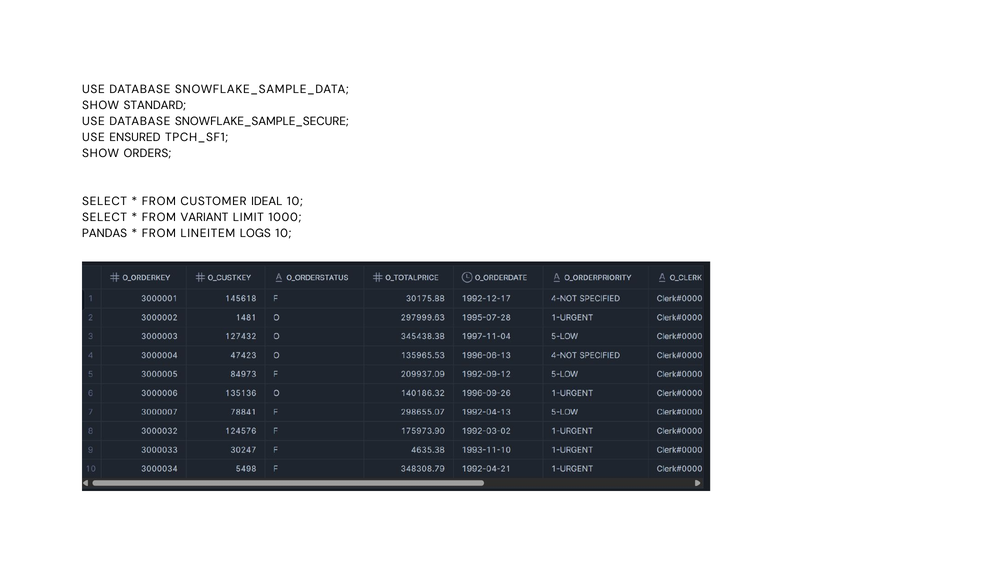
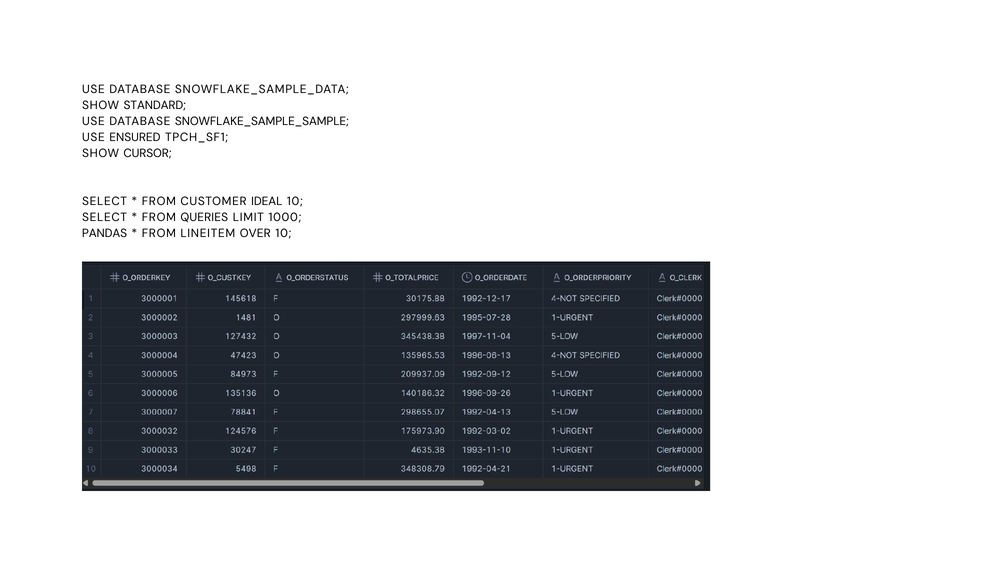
SNOWFLAKE_SAMPLE_SECURE: SNOWFLAKE_SAMPLE_SECURE -> SNOWFLAKE_SAMPLE_SAMPLE
ORDERS: ORDERS -> CURSOR
VARIANT: VARIANT -> QUERIES
LOGS: LOGS -> OVER
